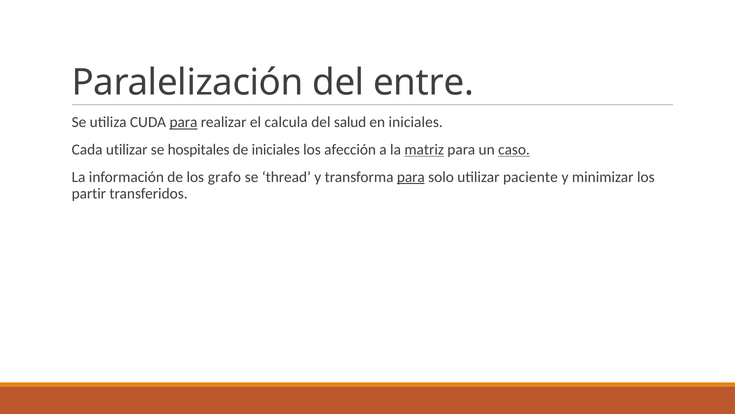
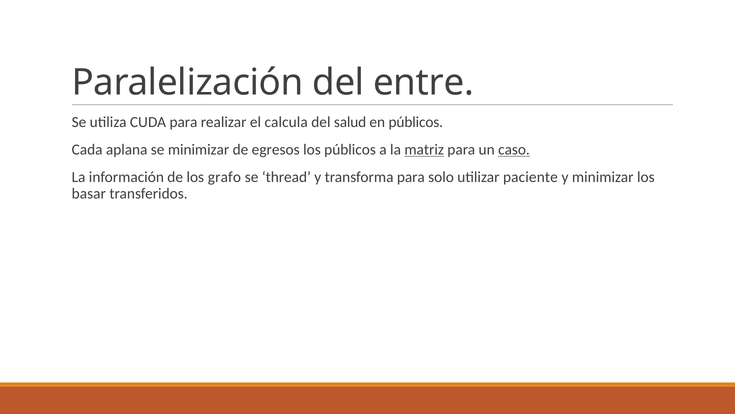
para at (183, 122) underline: present -> none
en iniciales: iniciales -> públicos
Cada utilizar: utilizar -> aplana
se hospitales: hospitales -> minimizar
de iniciales: iniciales -> egresos
los afección: afección -> públicos
para at (411, 177) underline: present -> none
partir: partir -> basar
